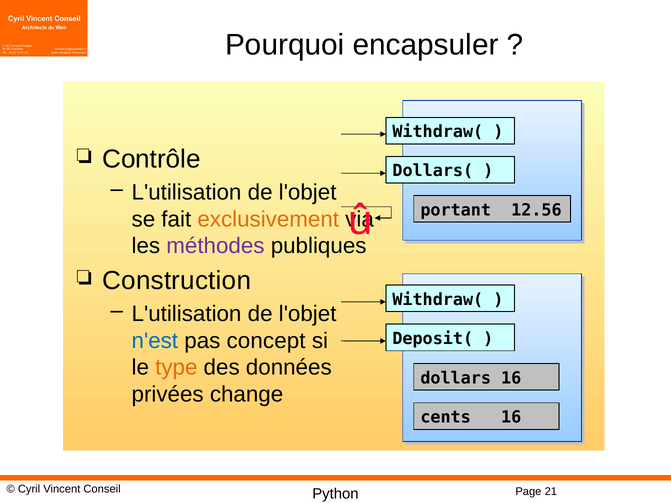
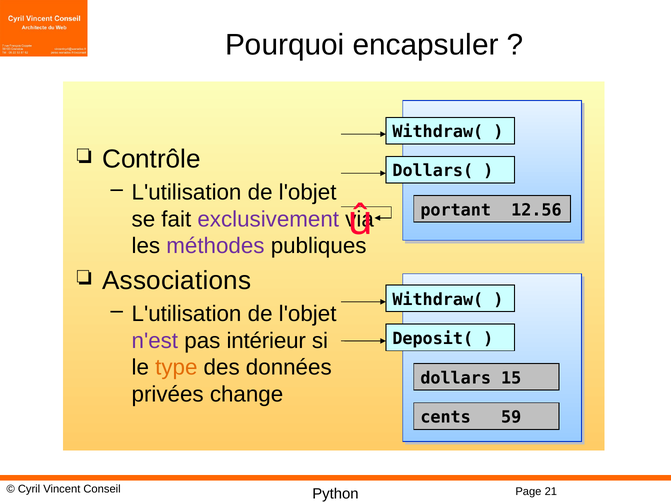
exclusivement colour: orange -> purple
Construction: Construction -> Associations
n'est colour: blue -> purple
concept: concept -> intérieur
dollars 16: 16 -> 15
cents 16: 16 -> 59
